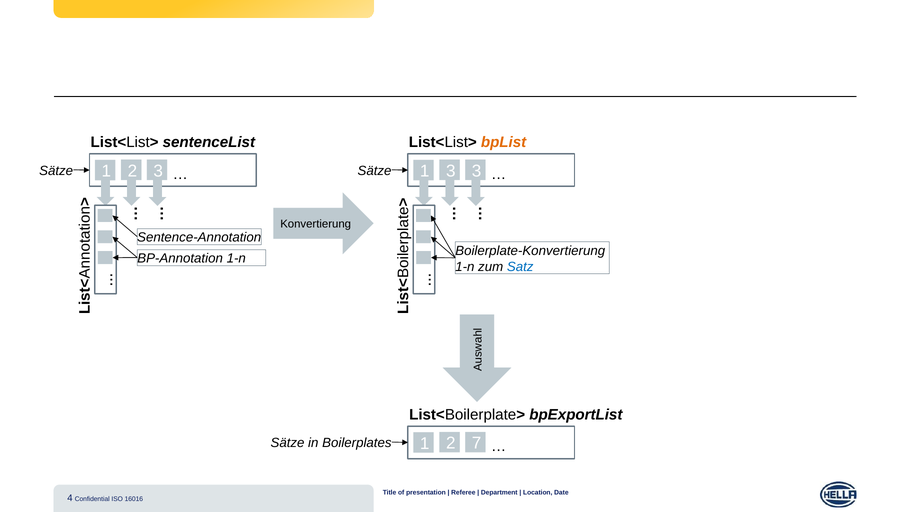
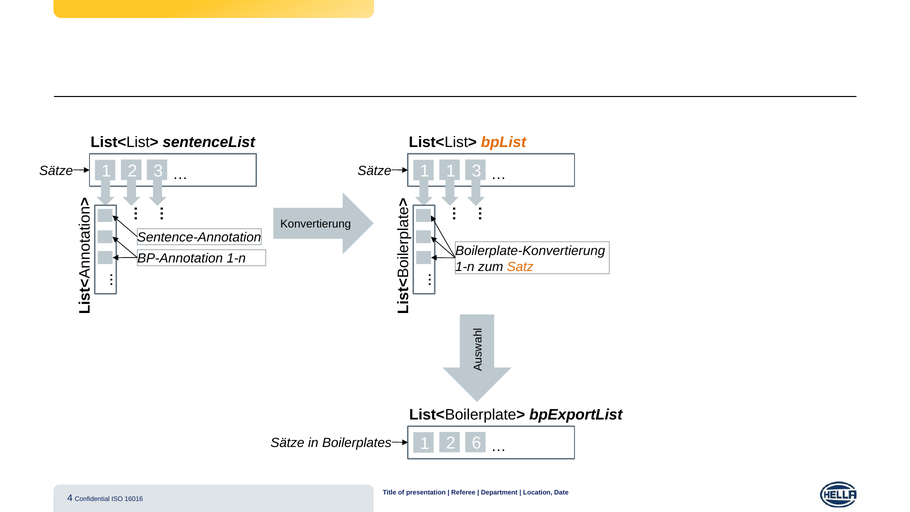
1 3: 3 -> 1
Satz colour: blue -> orange
7: 7 -> 6
